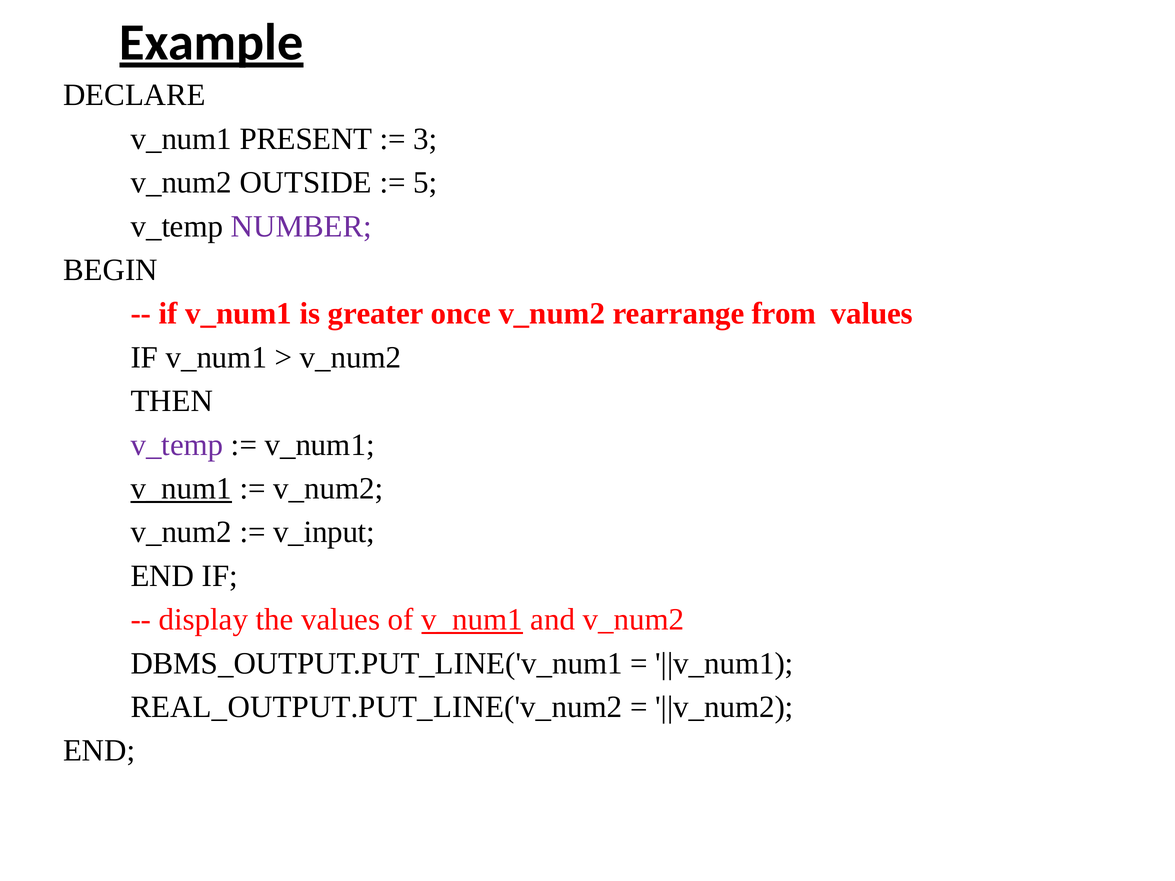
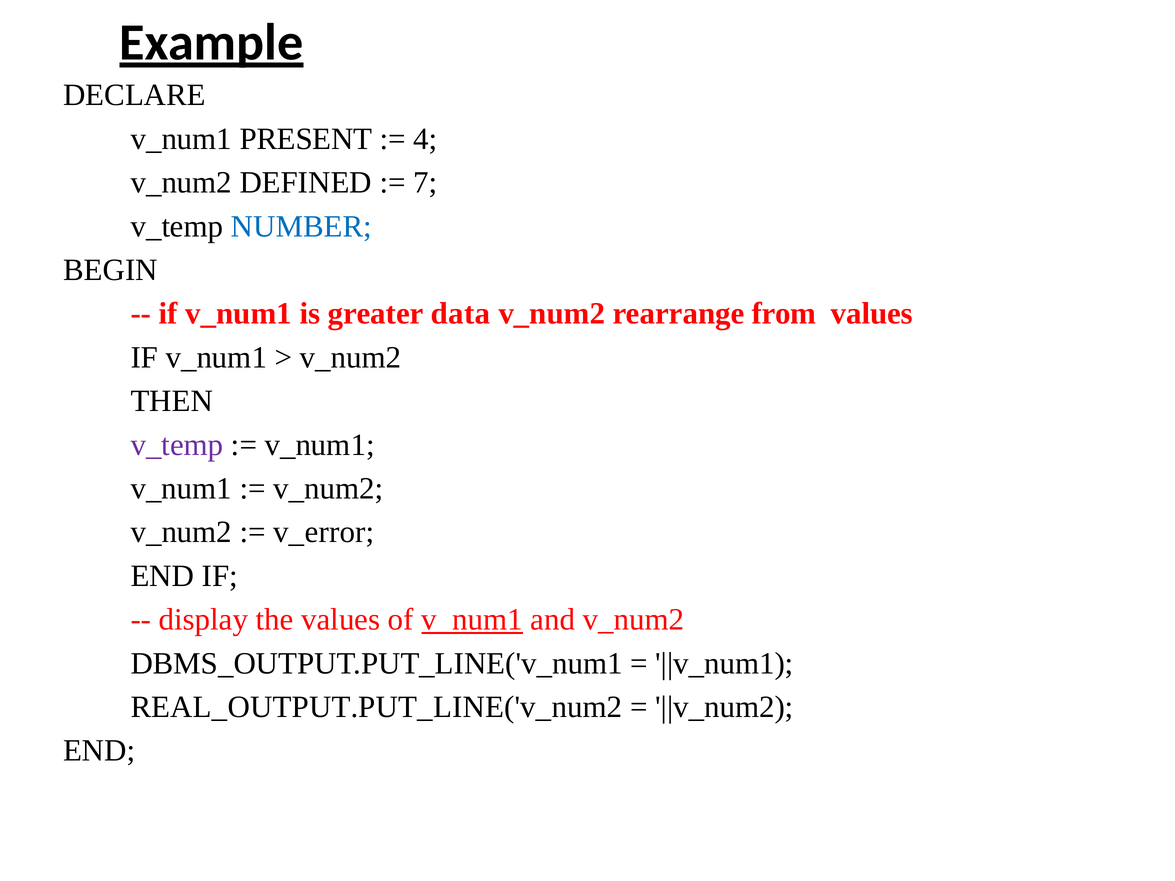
3: 3 -> 4
OUTSIDE: OUTSIDE -> DEFINED
5: 5 -> 7
NUMBER colour: purple -> blue
once: once -> data
v_num1 at (181, 489) underline: present -> none
v_input: v_input -> v_error
